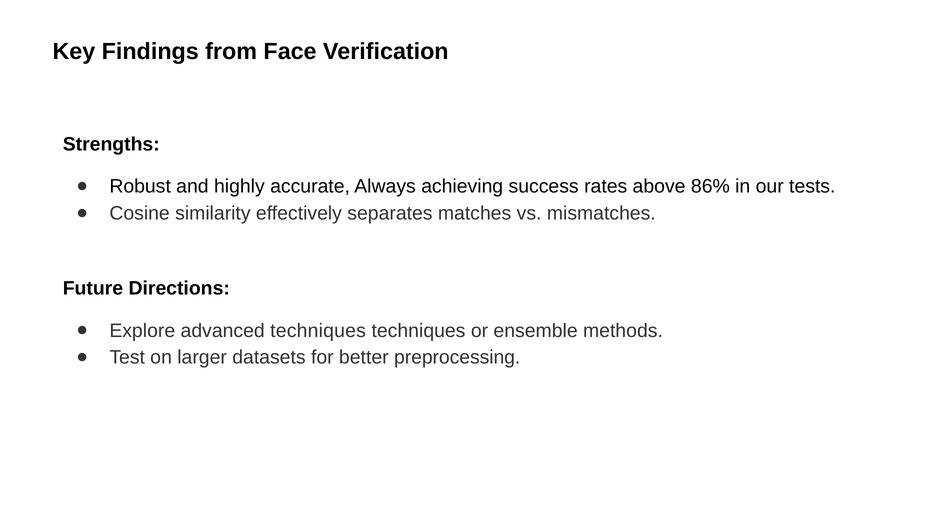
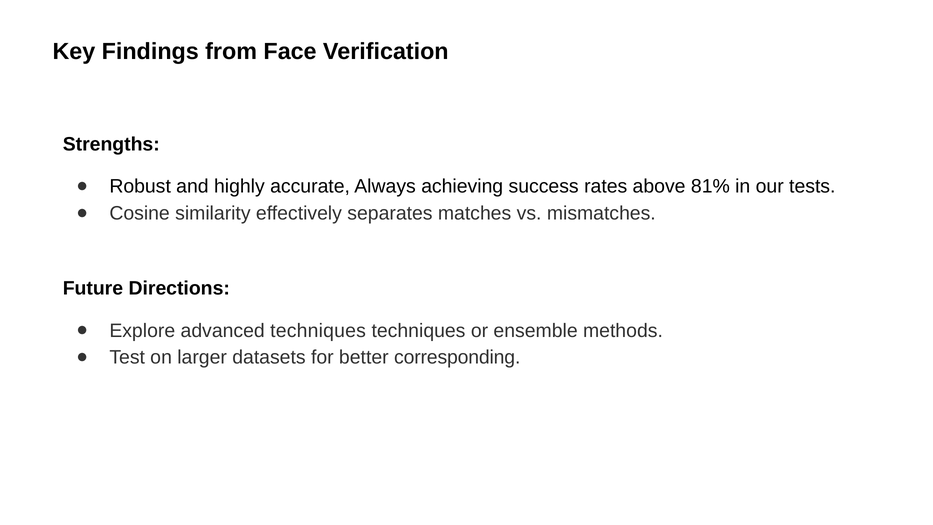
86%: 86% -> 81%
preprocessing: preprocessing -> corresponding
